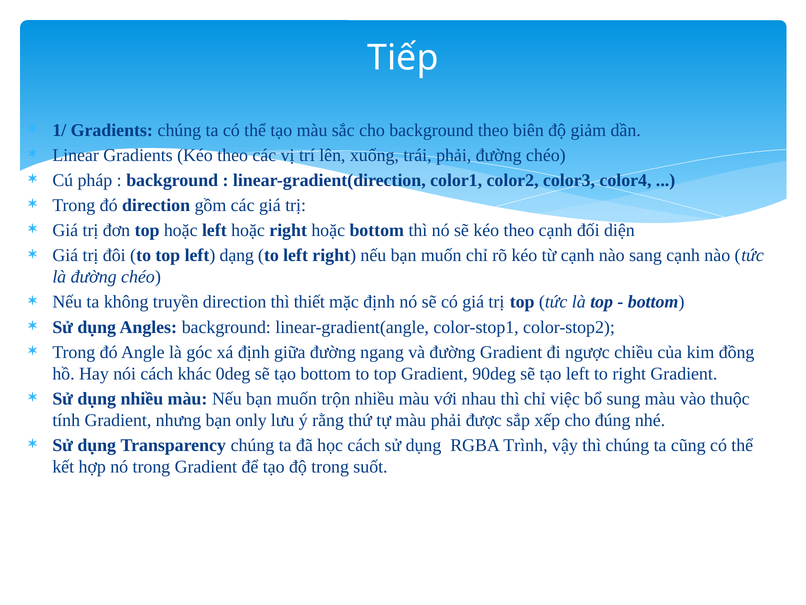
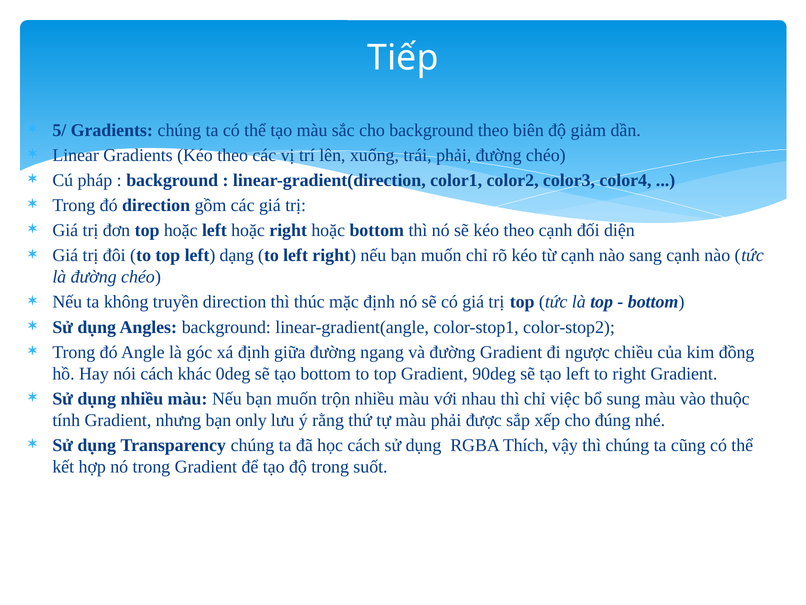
1/: 1/ -> 5/
thiết: thiết -> thúc
Trình: Trình -> Thích
